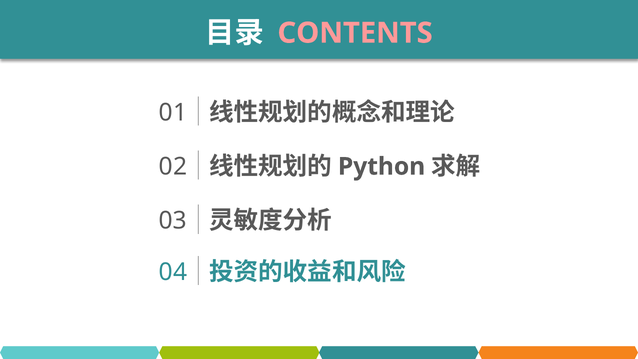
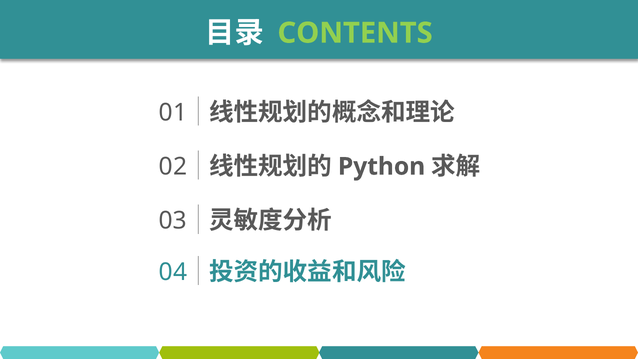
CONTENTS colour: pink -> light green
